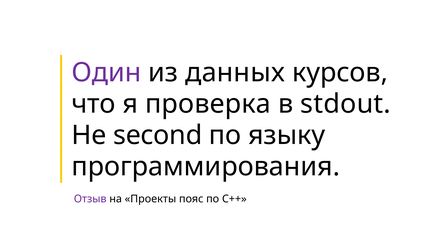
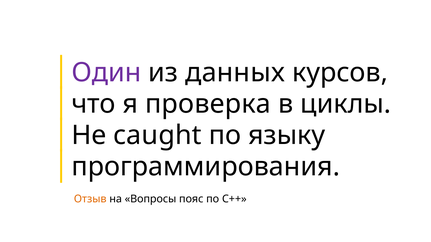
stdout: stdout -> циклы
second: second -> caught
Отзыв colour: purple -> orange
Проекты: Проекты -> Вопросы
